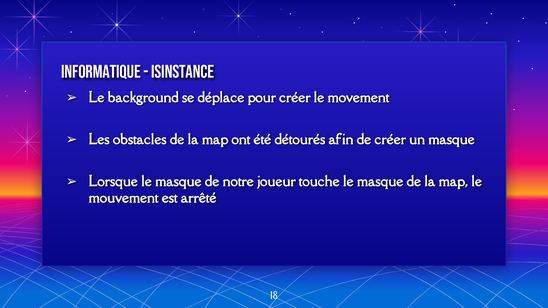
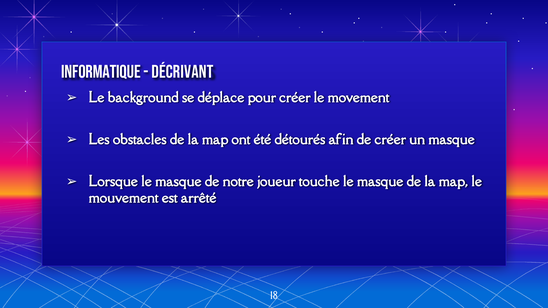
Isinstance: Isinstance -> Décrivant
